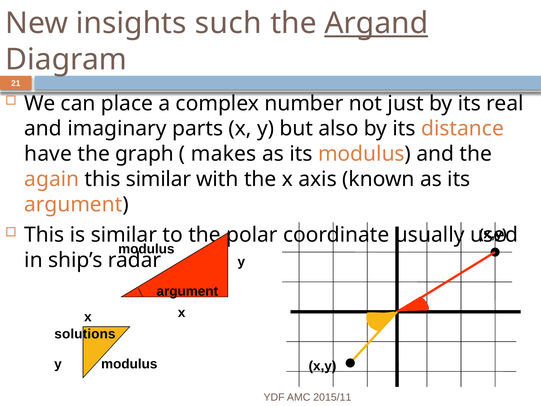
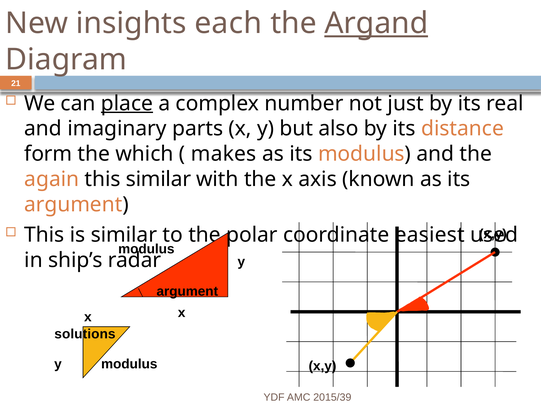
such: such -> each
place underline: none -> present
have: have -> form
graph: graph -> which
usually: usually -> easiest
2015/11: 2015/11 -> 2015/39
